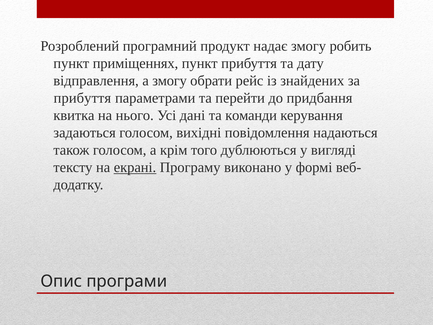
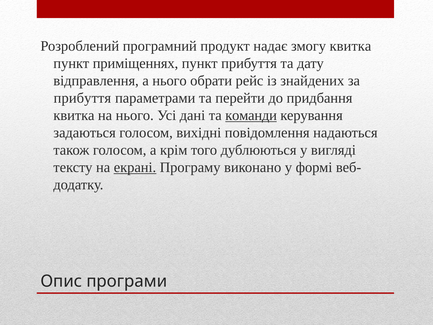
змогу робить: робить -> квитка
а змогу: змогу -> нього
команди underline: none -> present
